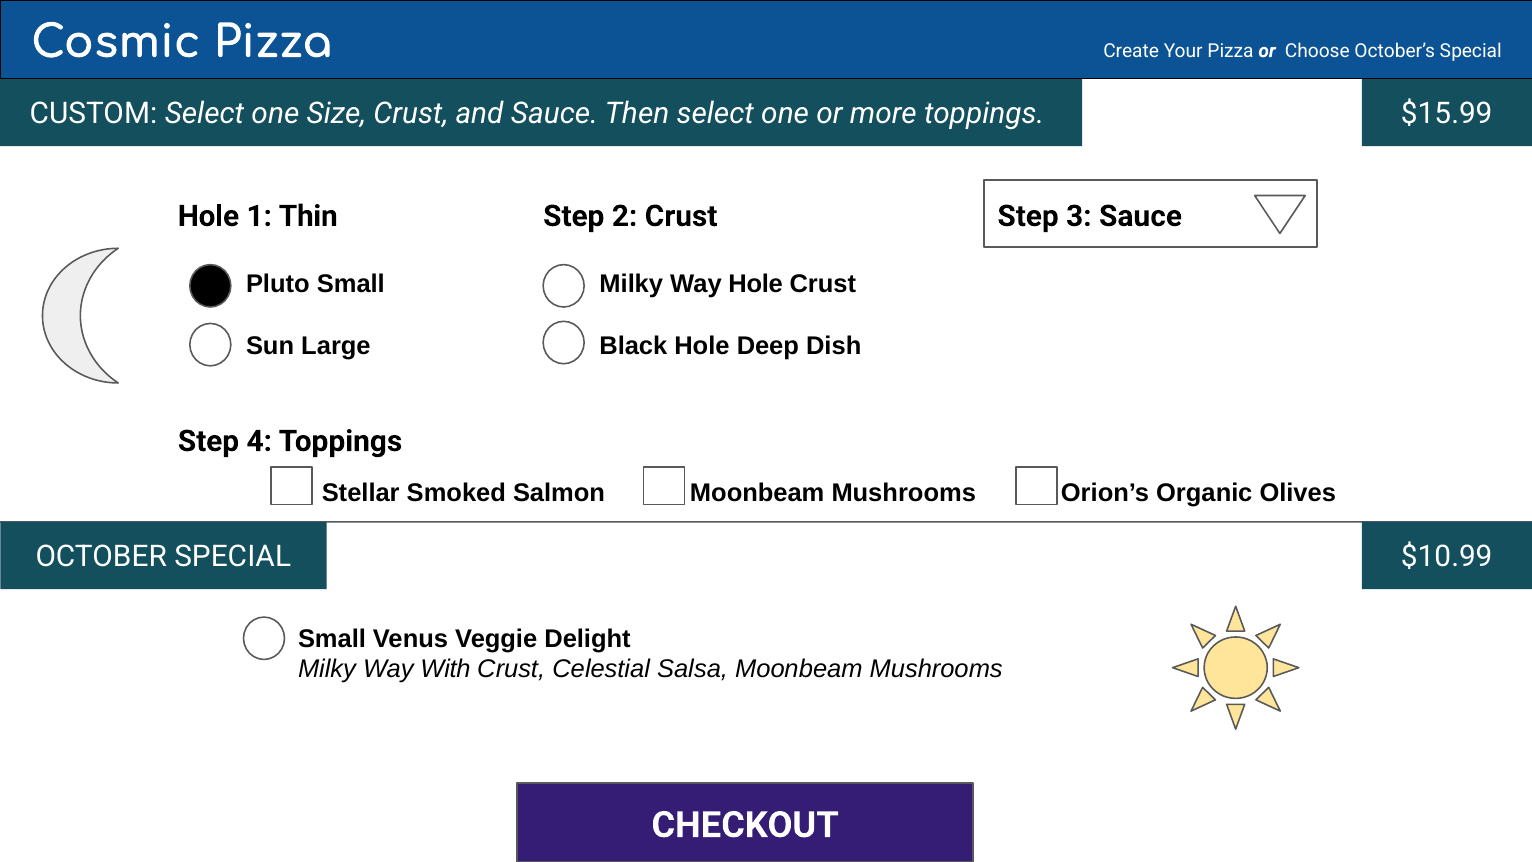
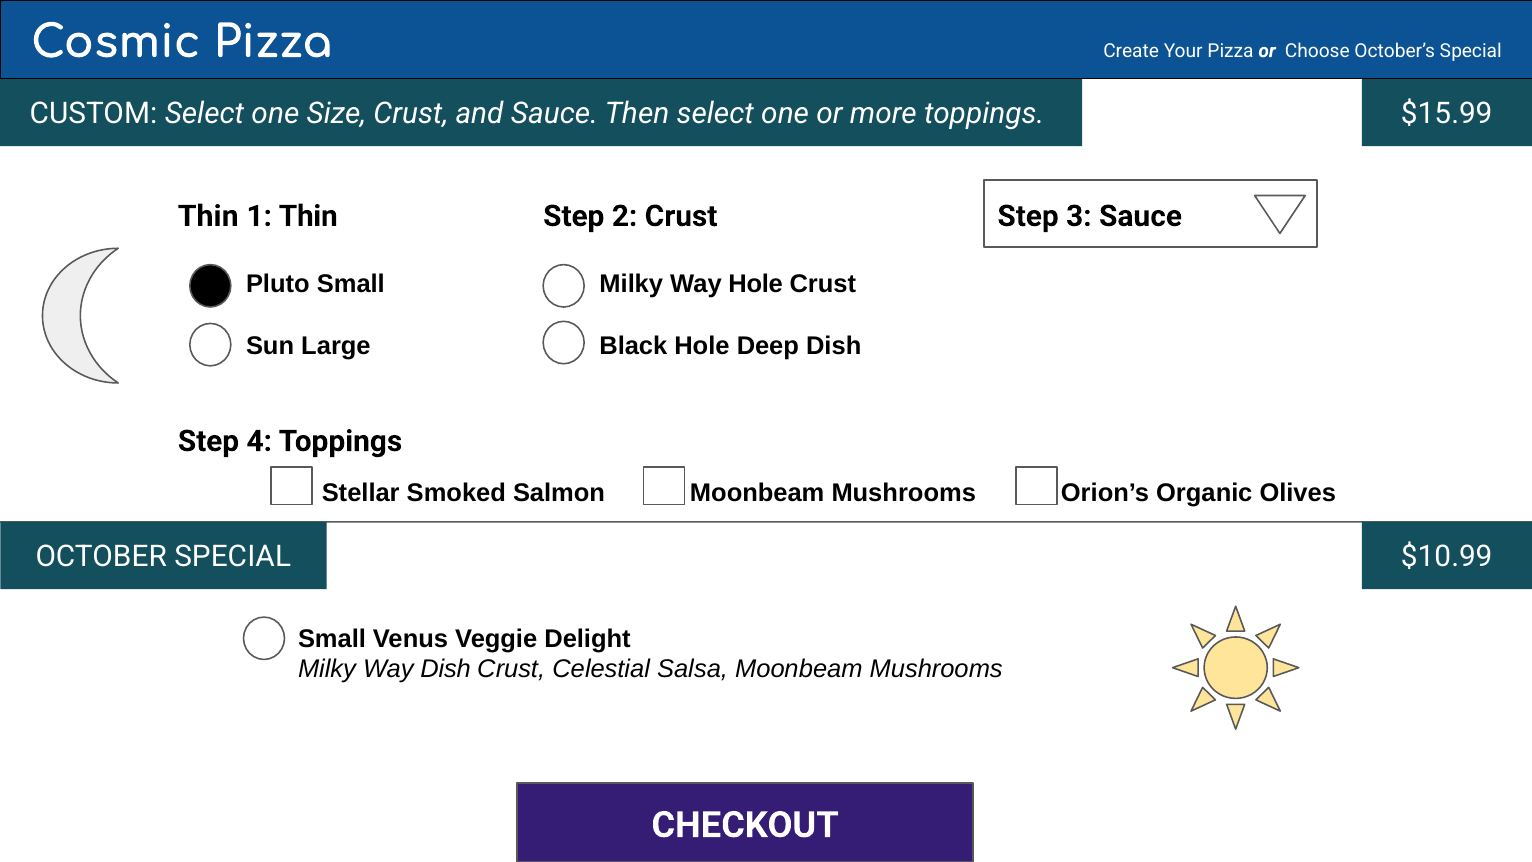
Hole at (208, 216): Hole -> Thin
Way With: With -> Dish
